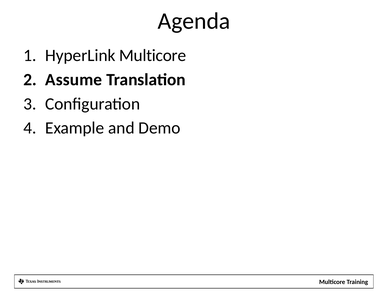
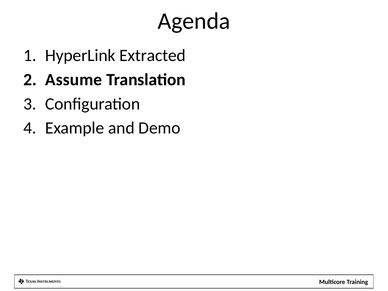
HyperLink Multicore: Multicore -> Extracted
